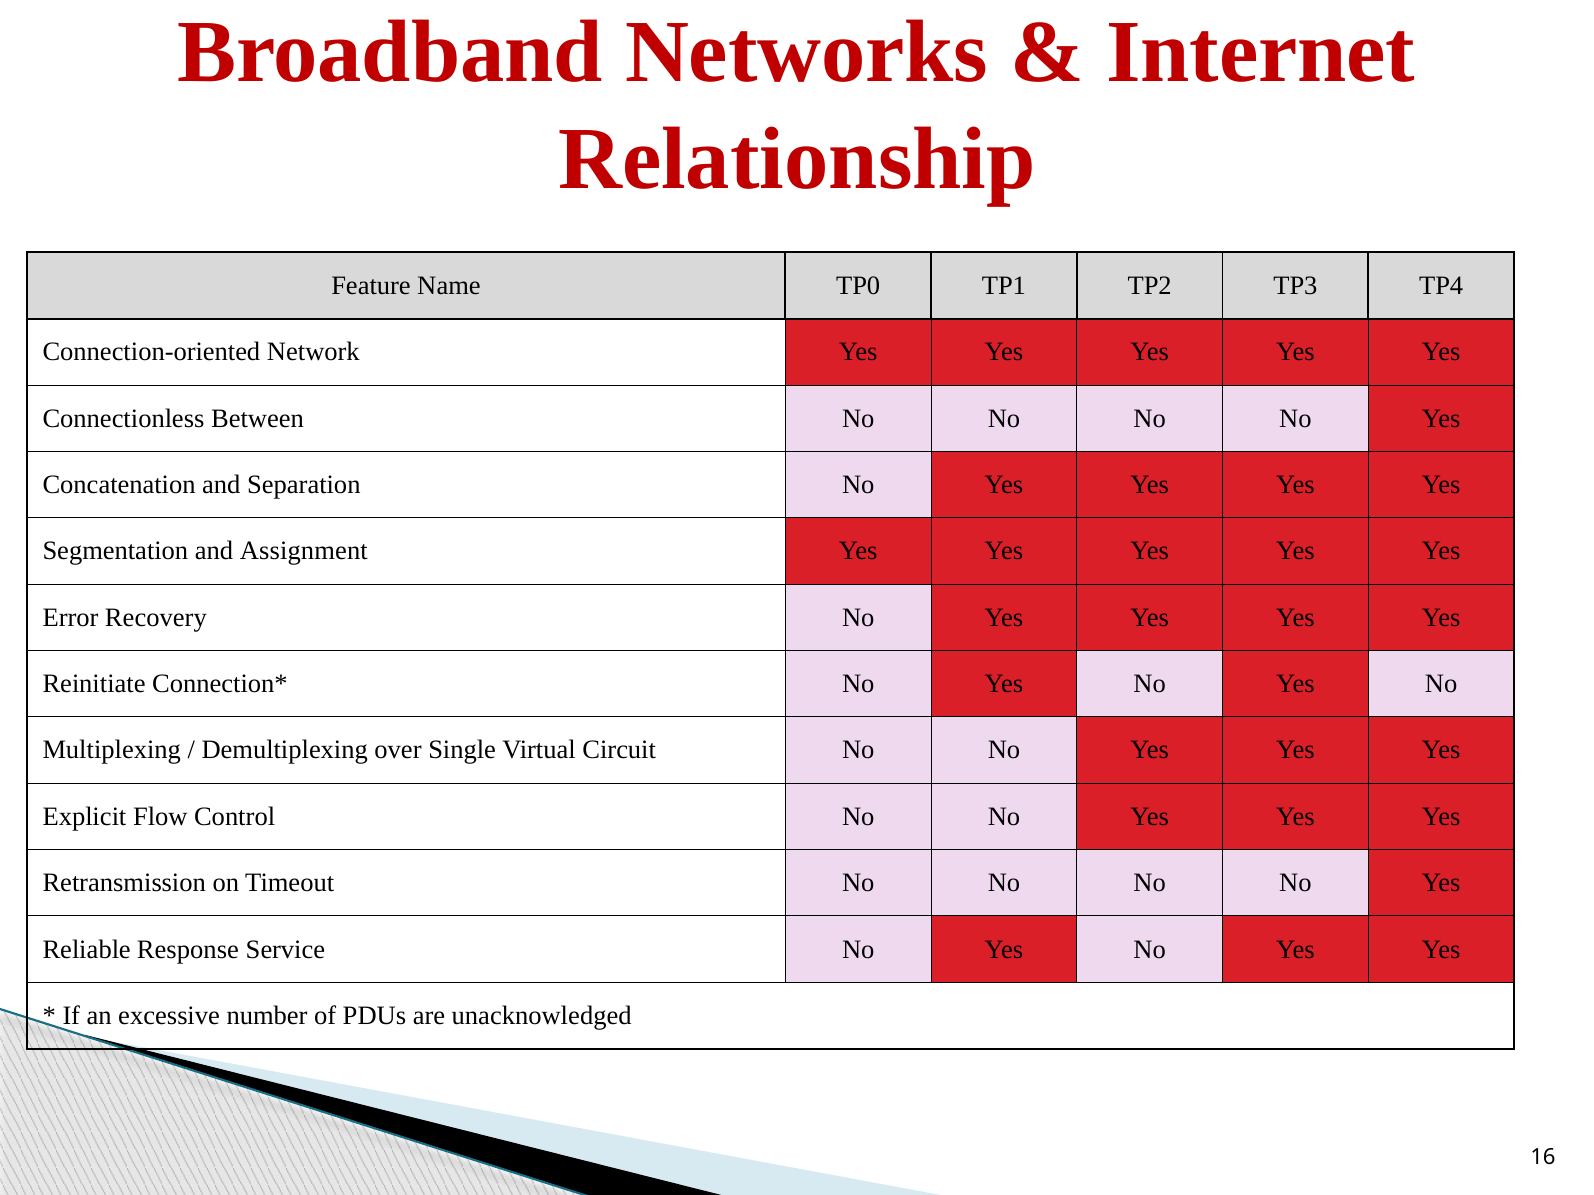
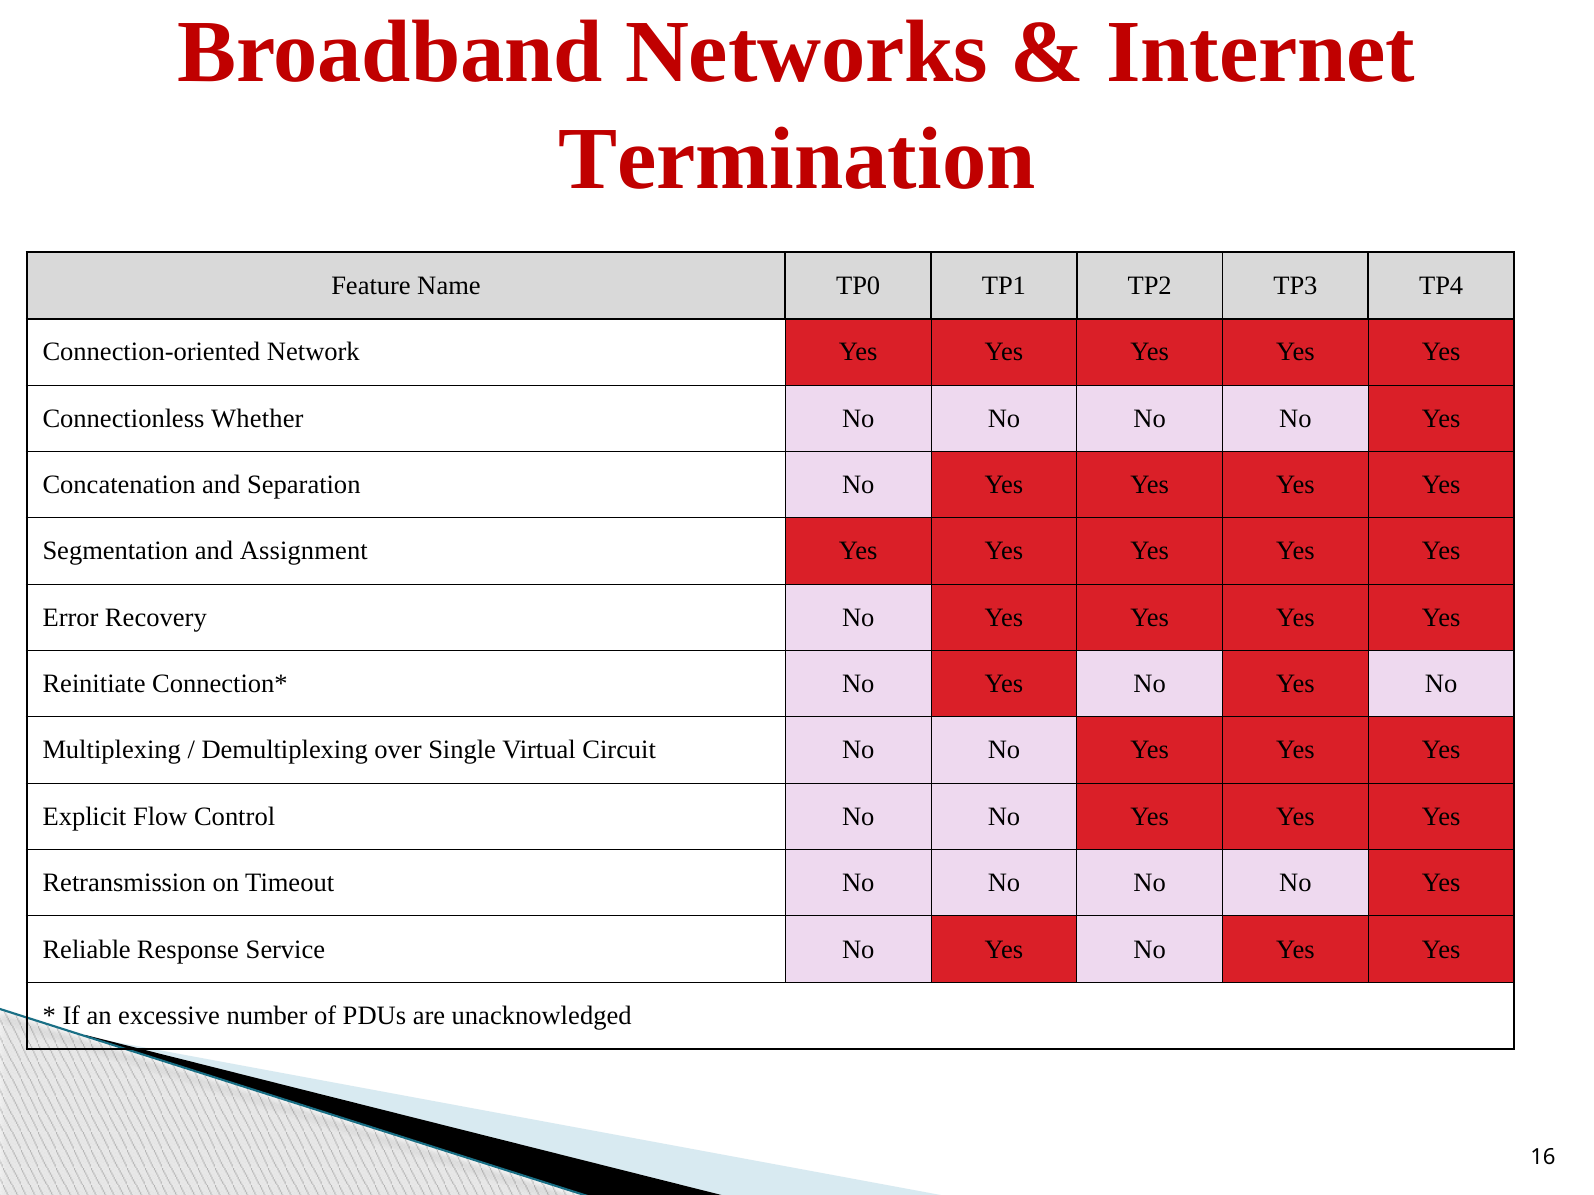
Relationship: Relationship -> Termination
Between: Between -> Whether
